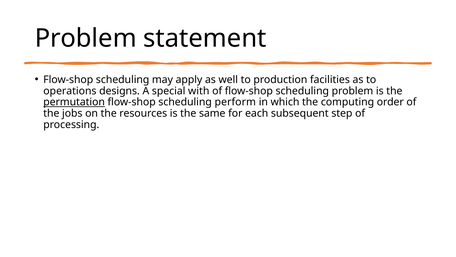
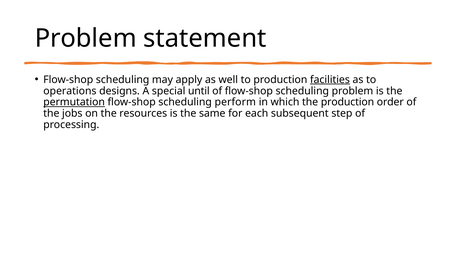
facilities underline: none -> present
with: with -> until
the computing: computing -> production
